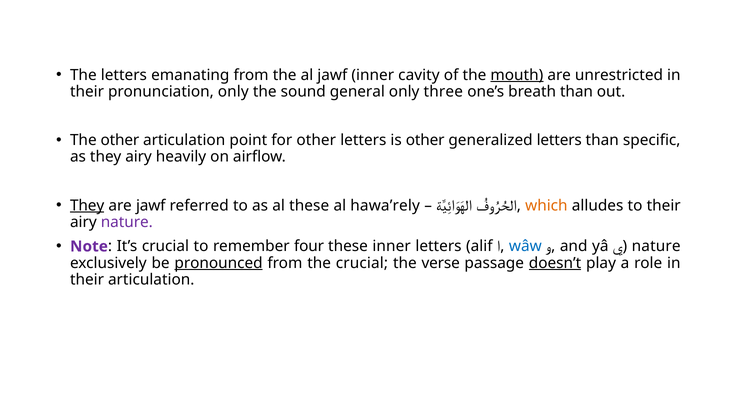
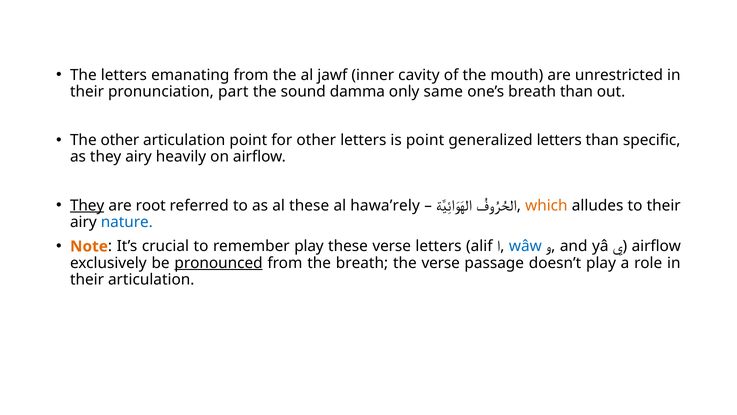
mouth underline: present -> none
pronunciation only: only -> part
general: general -> damma
three: three -> same
is other: other -> point
are jawf: jawf -> root
nature at (127, 222) colour: purple -> blue
Note colour: purple -> orange
remember four: four -> play
these inner: inner -> verse
nature at (656, 246): nature -> airflow
the crucial: crucial -> breath
doesn’t underline: present -> none
